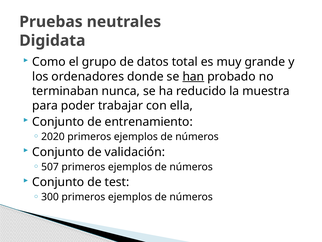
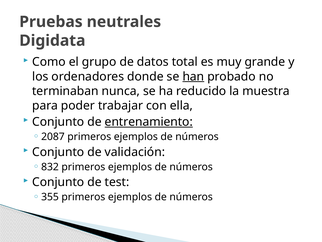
entrenamiento underline: none -> present
2020: 2020 -> 2087
507: 507 -> 832
300: 300 -> 355
